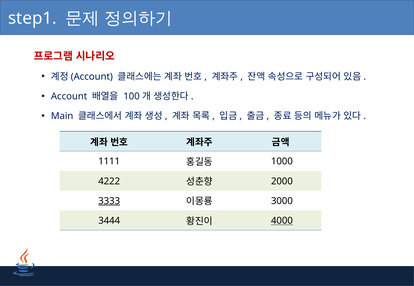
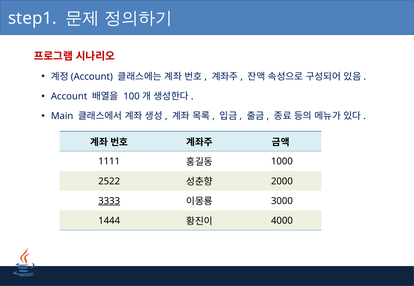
4222: 4222 -> 2522
3444: 3444 -> 1444
4000 underline: present -> none
